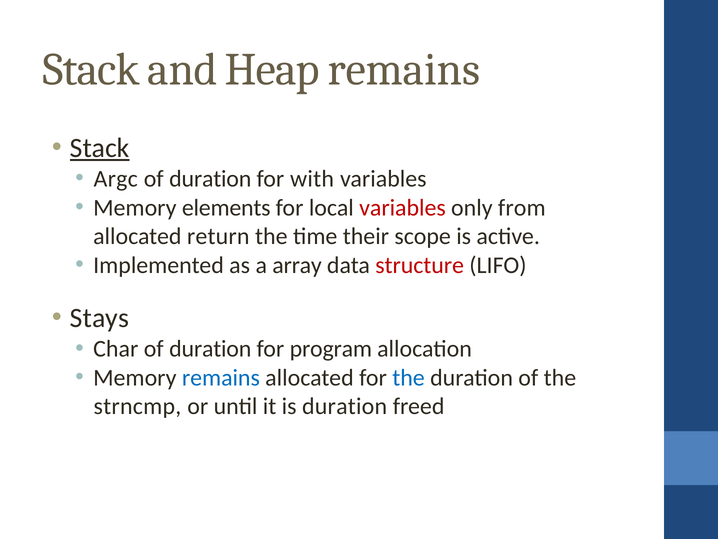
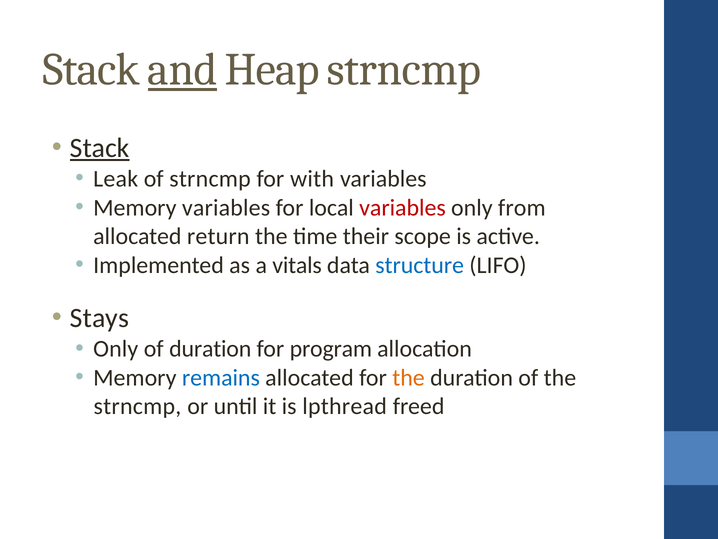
and underline: none -> present
Heap remains: remains -> strncmp
Argc: Argc -> Leak
duration at (210, 179): duration -> strncmp
Memory elements: elements -> variables
array: array -> vitals
structure colour: red -> blue
Char at (116, 349): Char -> Only
the at (409, 377) colour: blue -> orange
is duration: duration -> lpthread
